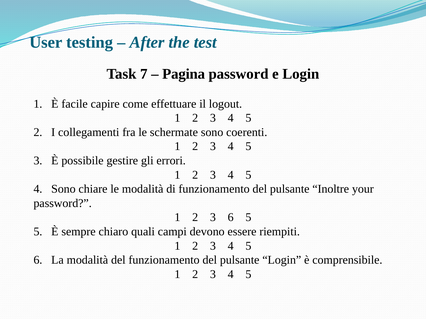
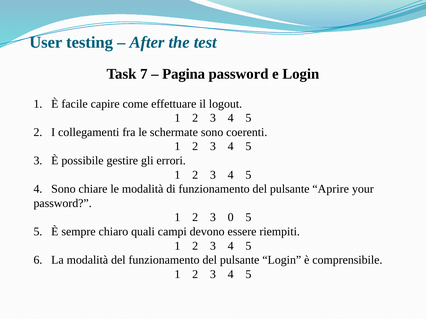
Inoltre: Inoltre -> Aprire
3 6: 6 -> 0
